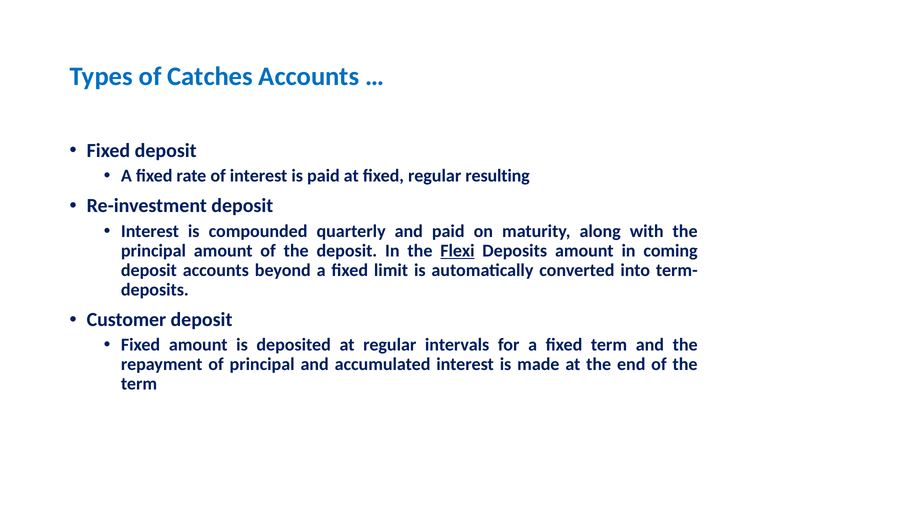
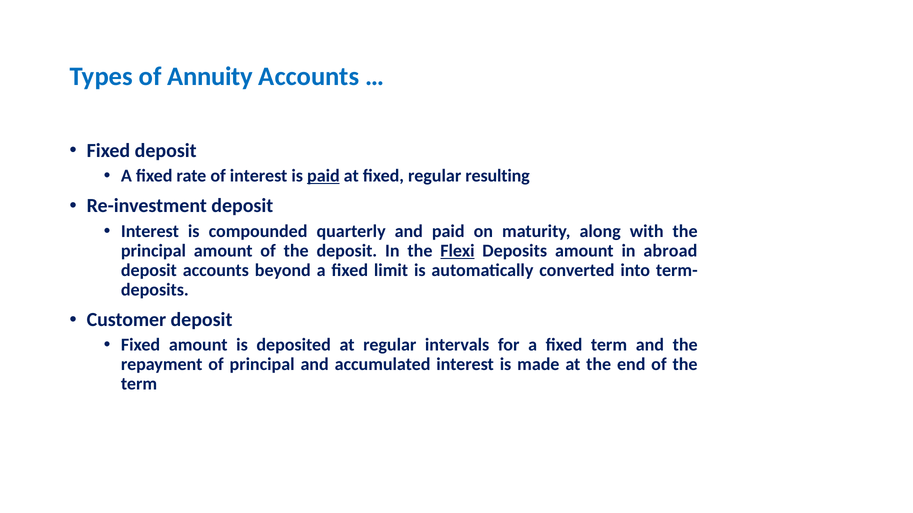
Catches: Catches -> Annuity
paid at (323, 176) underline: none -> present
coming: coming -> abroad
